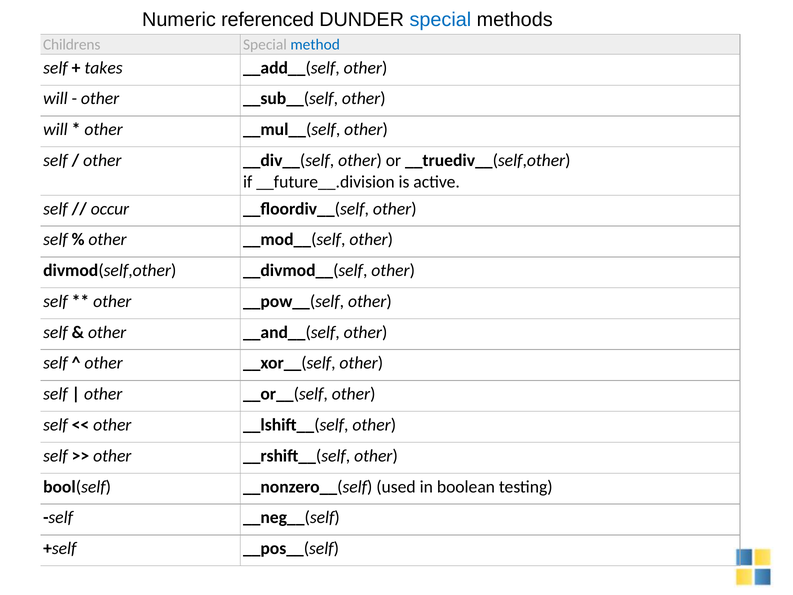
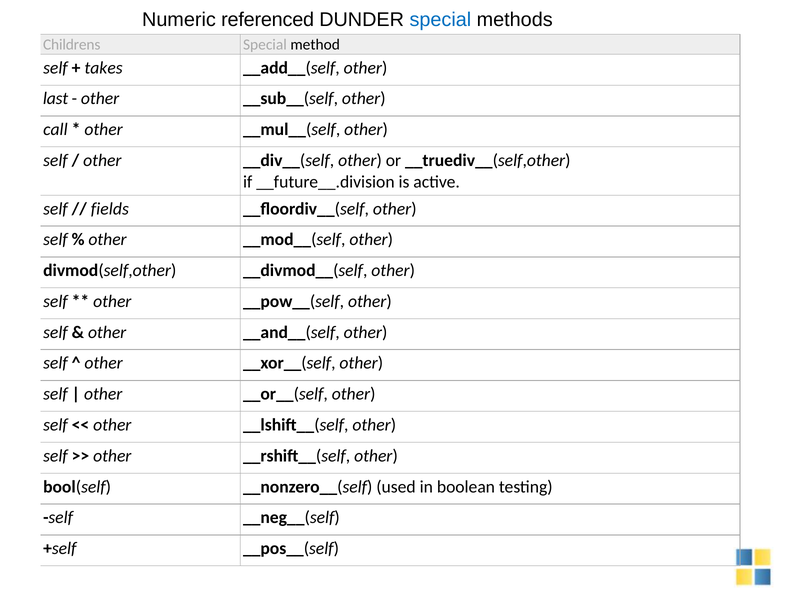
method colour: blue -> black
will at (55, 99): will -> last
will at (55, 129): will -> call
occur: occur -> fields
